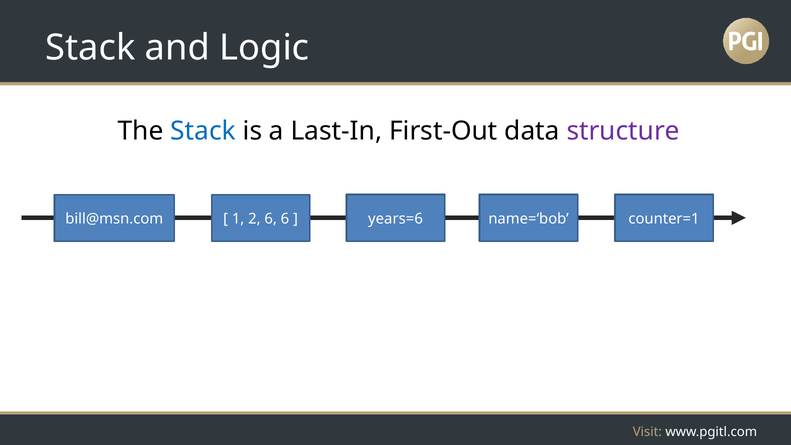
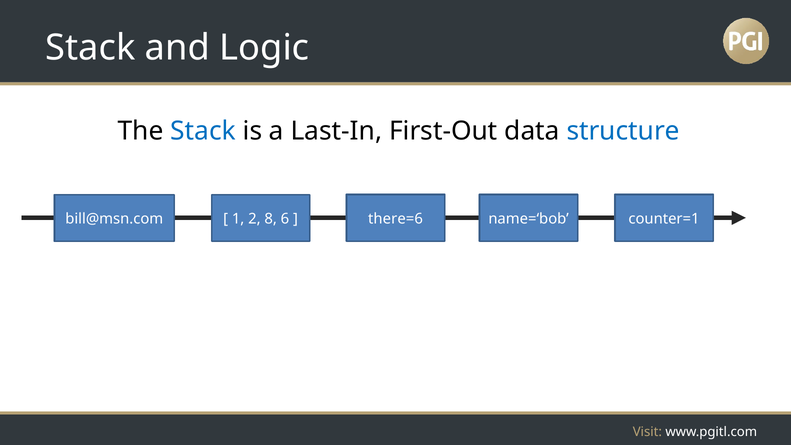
structure colour: purple -> blue
years=6: years=6 -> there=6
2 6: 6 -> 8
